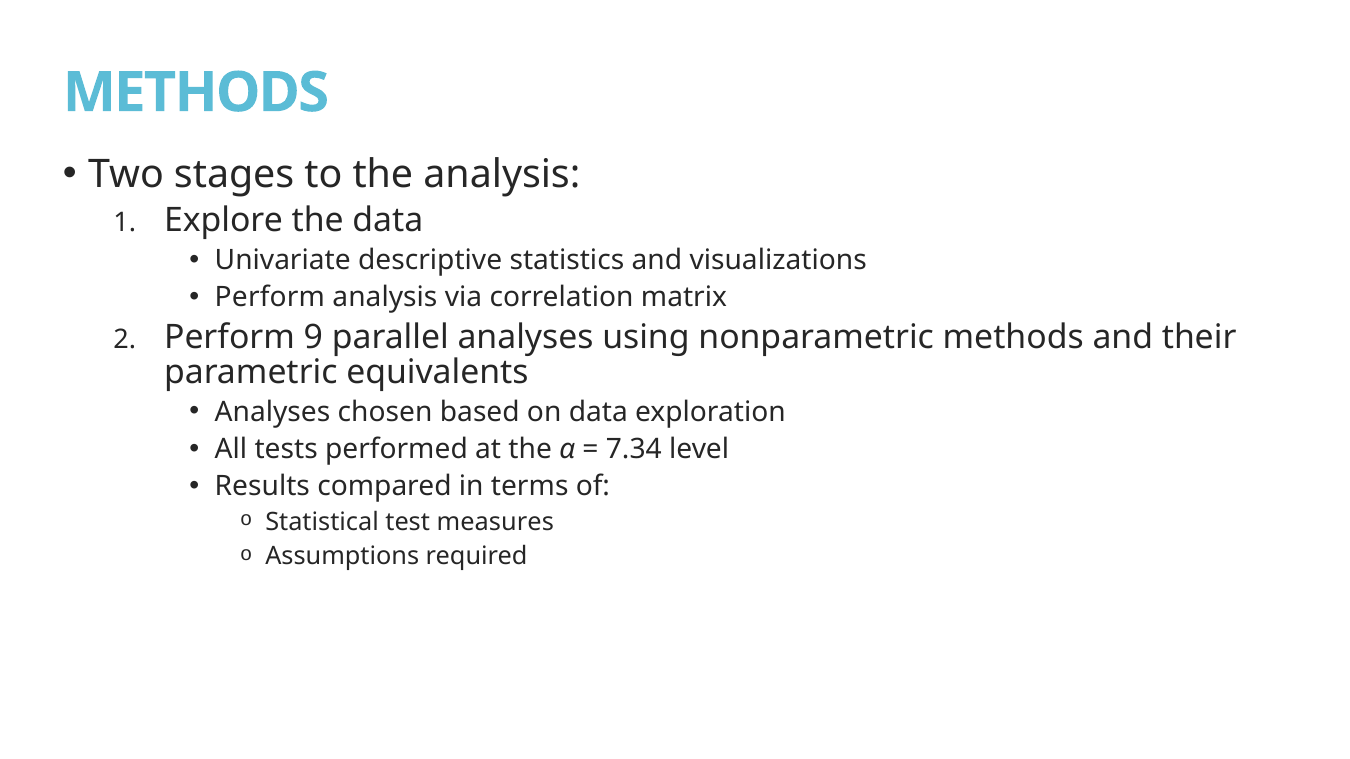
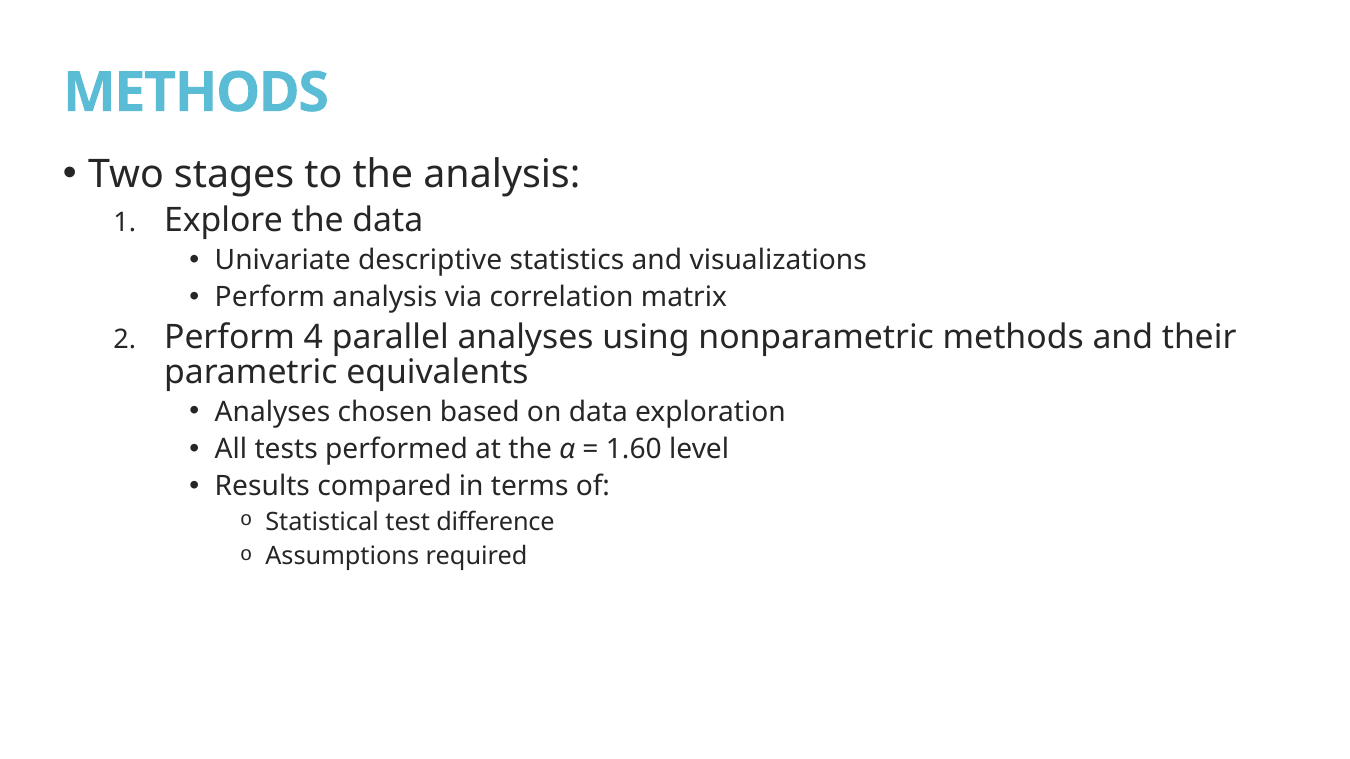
9: 9 -> 4
7.34: 7.34 -> 1.60
measures: measures -> difference
